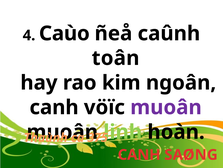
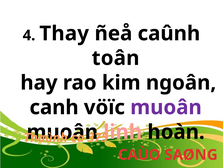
Caùo: Caùo -> Thay
linh colour: light green -> pink
CANH at (139, 154): CANH -> CAÙO
